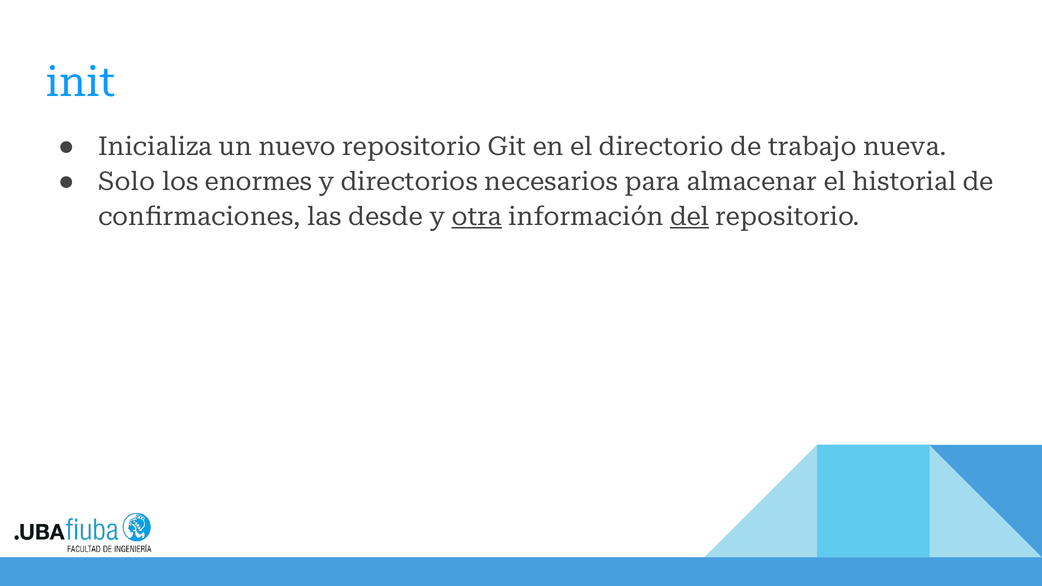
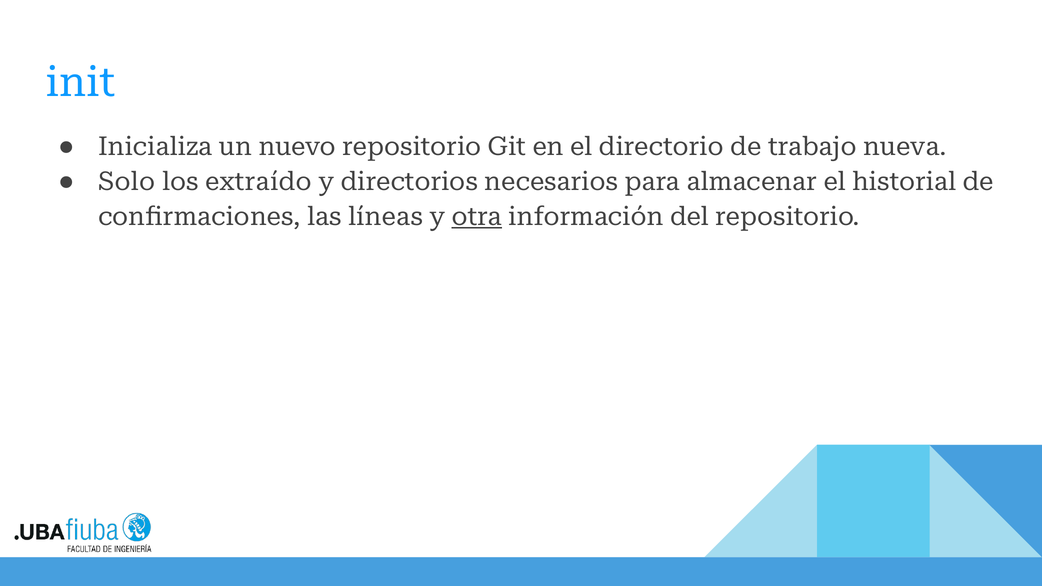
enormes: enormes -> extraído
desde: desde -> líneas
del underline: present -> none
